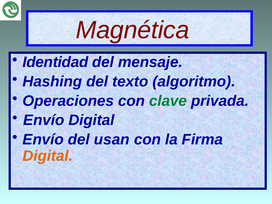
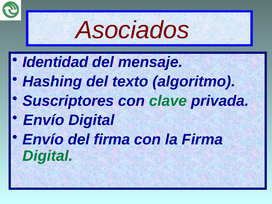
Magnética: Magnética -> Asociados
Operaciones: Operaciones -> Suscriptores
del usan: usan -> firma
Digital at (48, 156) colour: orange -> green
